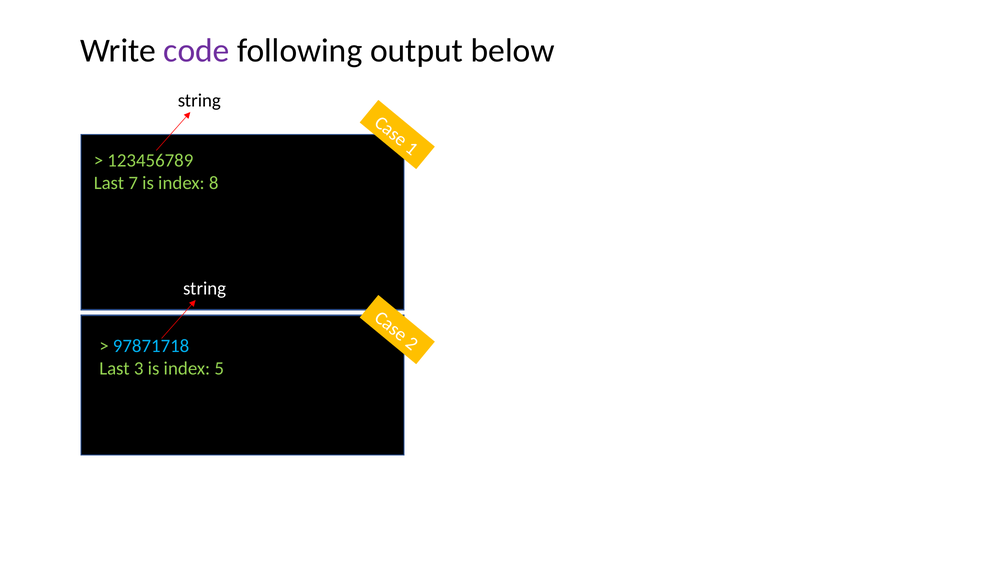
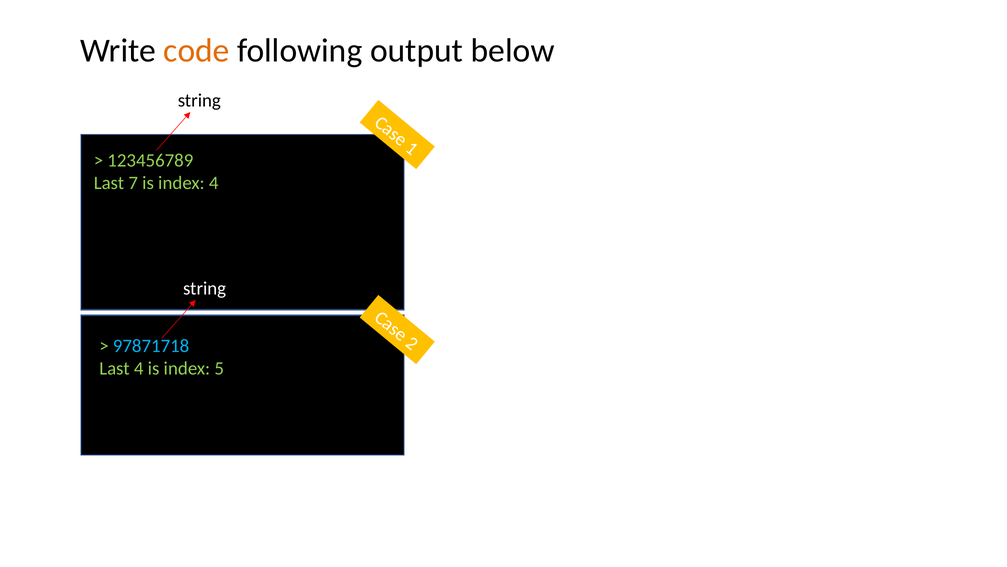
code colour: purple -> orange
index 8: 8 -> 4
Last 3: 3 -> 4
